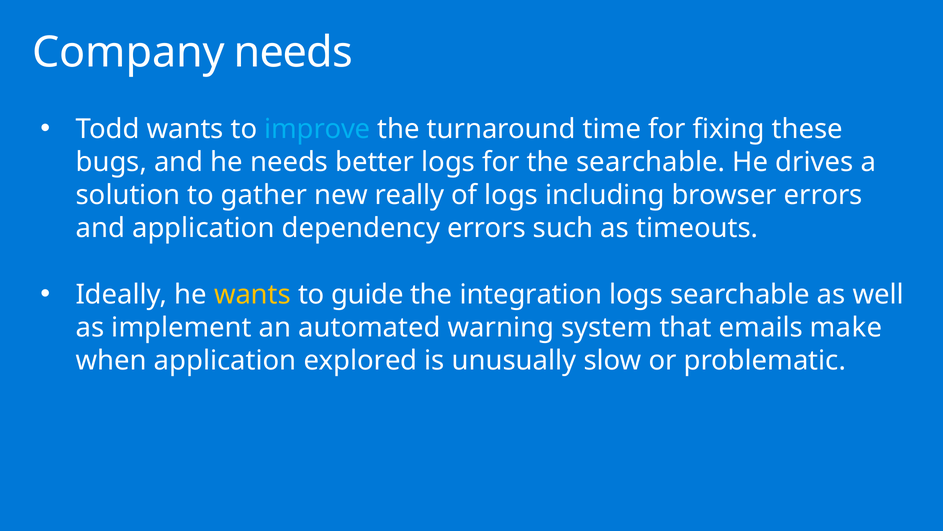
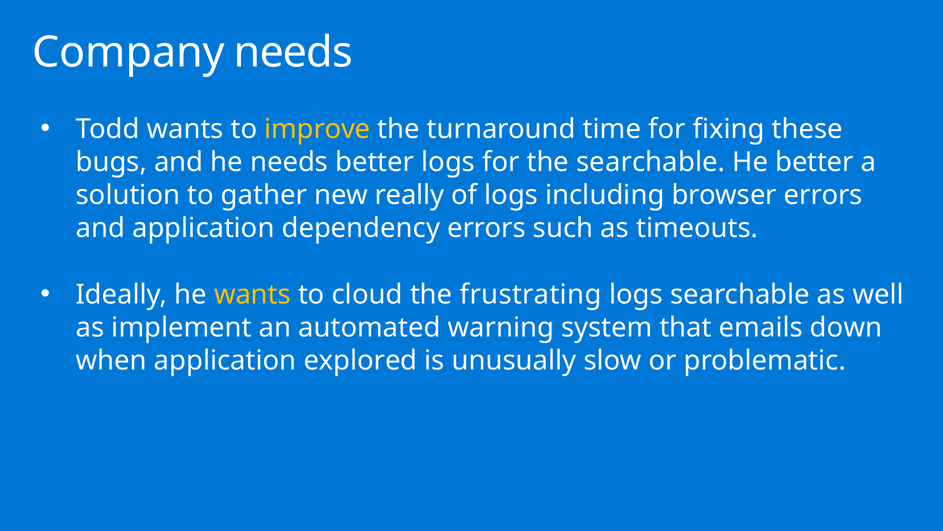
improve colour: light blue -> yellow
He drives: drives -> better
guide: guide -> cloud
integration: integration -> frustrating
make: make -> down
